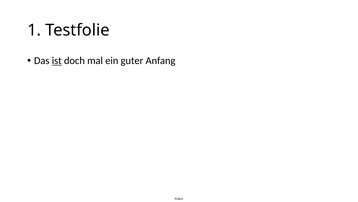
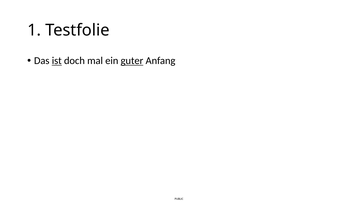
guter underline: none -> present
